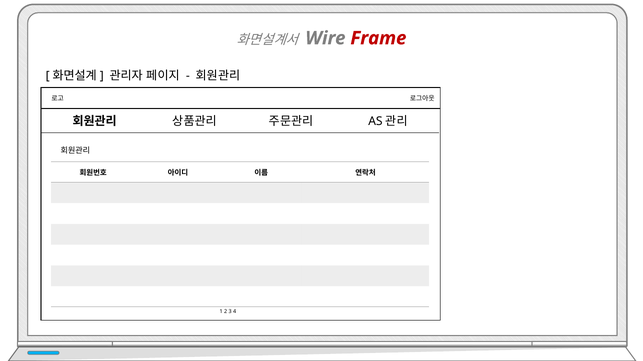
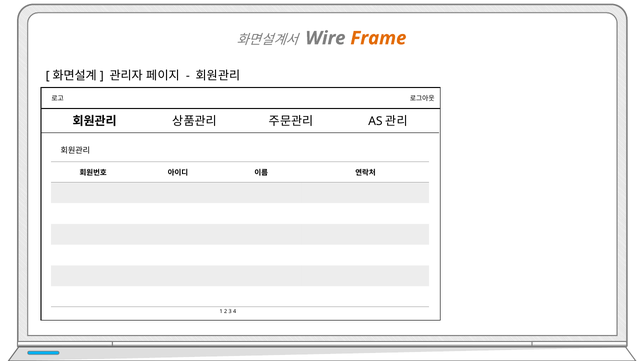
Frame colour: red -> orange
